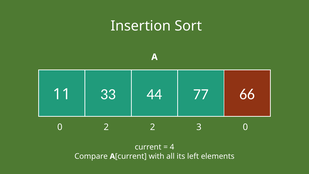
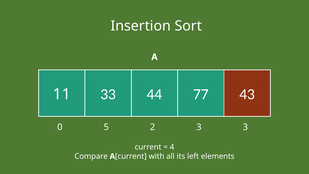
66: 66 -> 43
0 2: 2 -> 5
3 0: 0 -> 3
